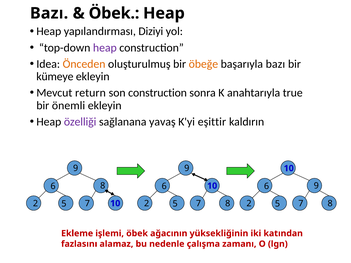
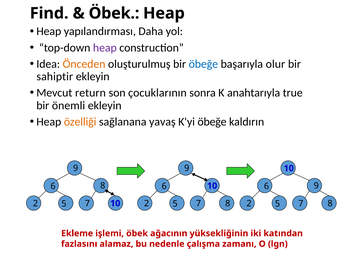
Bazı at (49, 13): Bazı -> Find
Diziyi: Diziyi -> Daha
öbeğe at (203, 64) colour: orange -> blue
başarıyla bazı: bazı -> olur
kümeye: kümeye -> sahiptir
son construction: construction -> çocuklarının
özelliği colour: purple -> orange
K'yi eşittir: eşittir -> öbeğe
